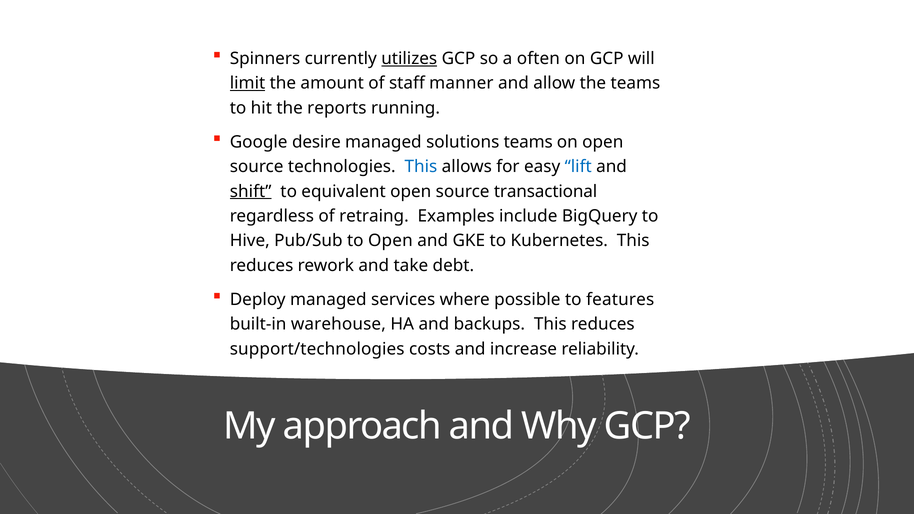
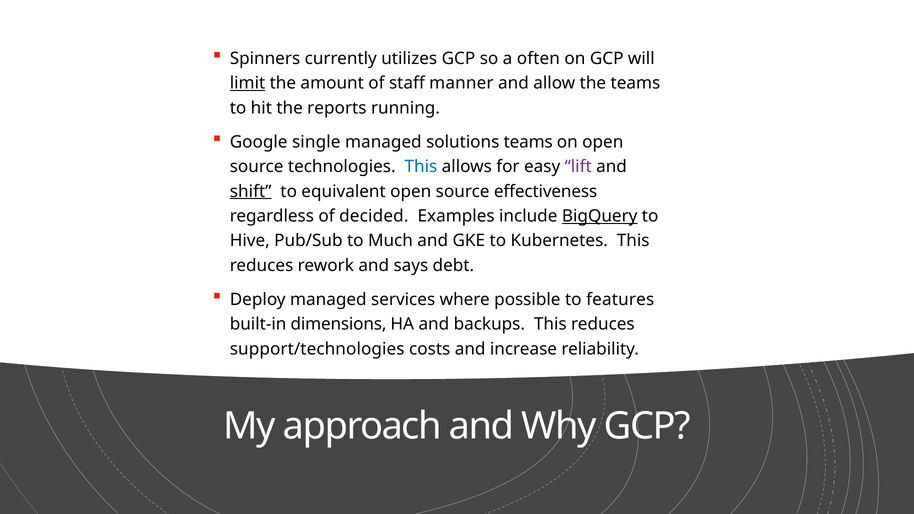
utilizes underline: present -> none
desire: desire -> single
lift colour: blue -> purple
transactional: transactional -> effectiveness
retraing: retraing -> decided
BigQuery underline: none -> present
to Open: Open -> Much
take: take -> says
warehouse: warehouse -> dimensions
